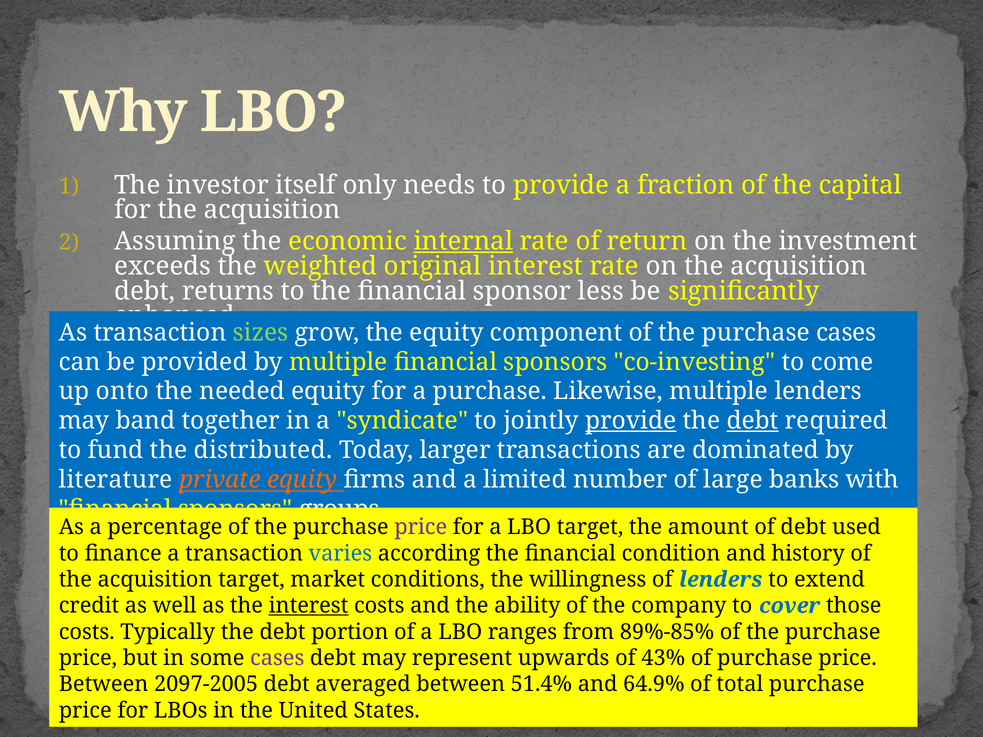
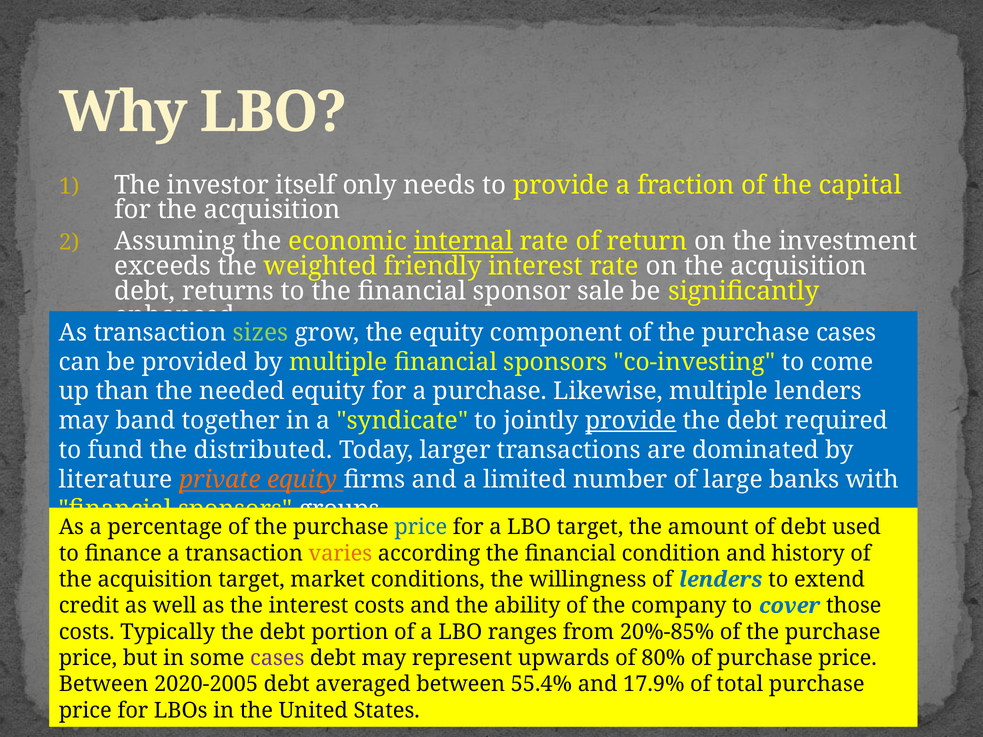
original: original -> friendly
less: less -> sale
onto: onto -> than
debt at (752, 421) underline: present -> none
price at (421, 527) colour: purple -> blue
varies colour: blue -> orange
interest at (308, 606) underline: present -> none
89%-85%: 89%-85% -> 20%-85%
43%: 43% -> 80%
2097-2005: 2097-2005 -> 2020-2005
51.4%: 51.4% -> 55.4%
64.9%: 64.9% -> 17.9%
